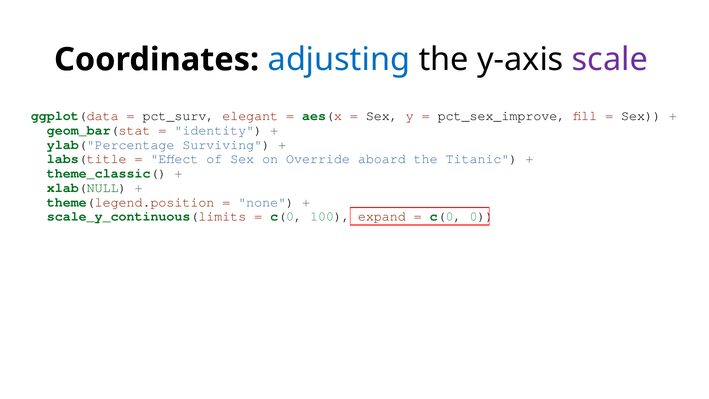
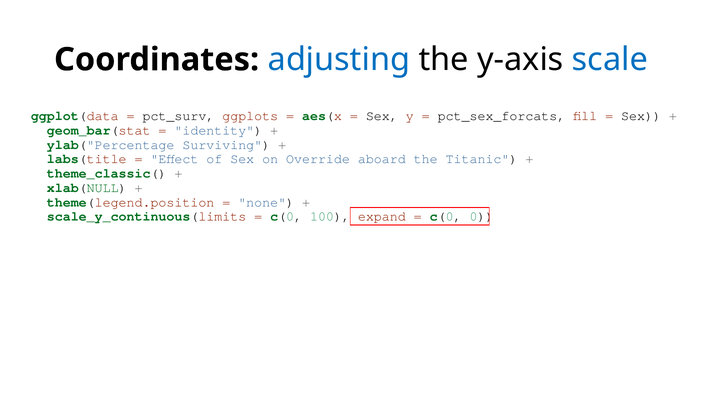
scale colour: purple -> blue
elegant: elegant -> ggplots
pct_sex_improve: pct_sex_improve -> pct_sex_forcats
